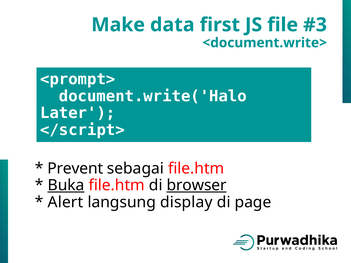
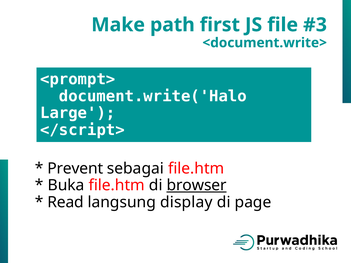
data: data -> path
Later: Later -> Large
Buka underline: present -> none
Alert: Alert -> Read
